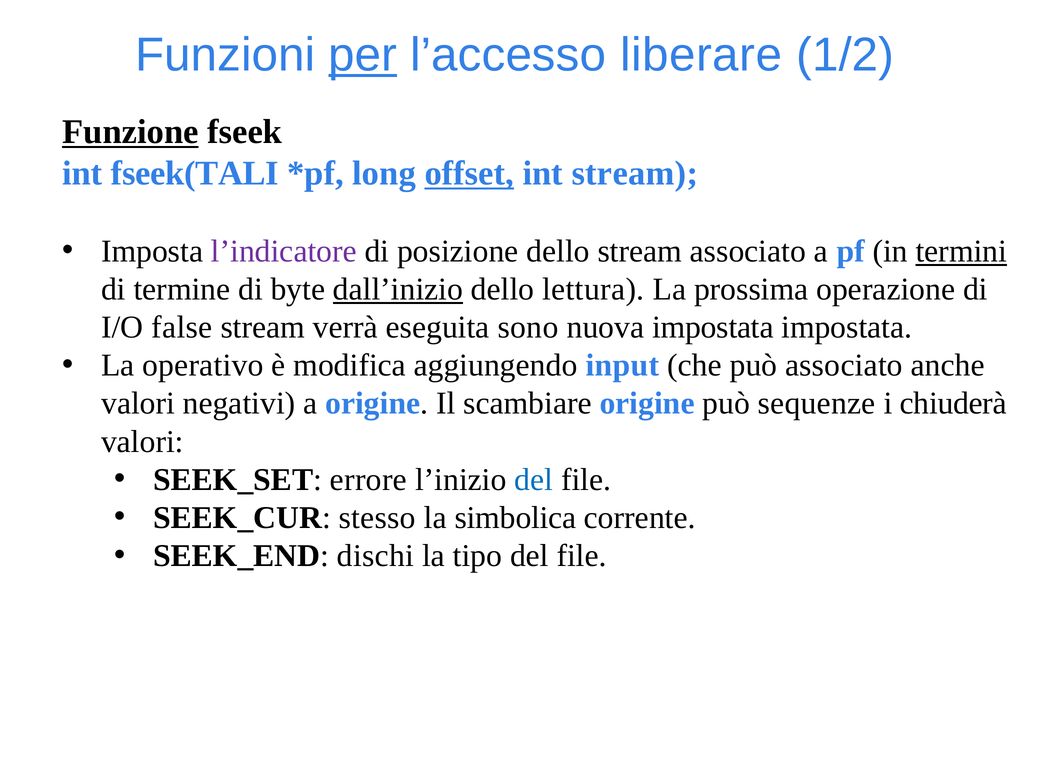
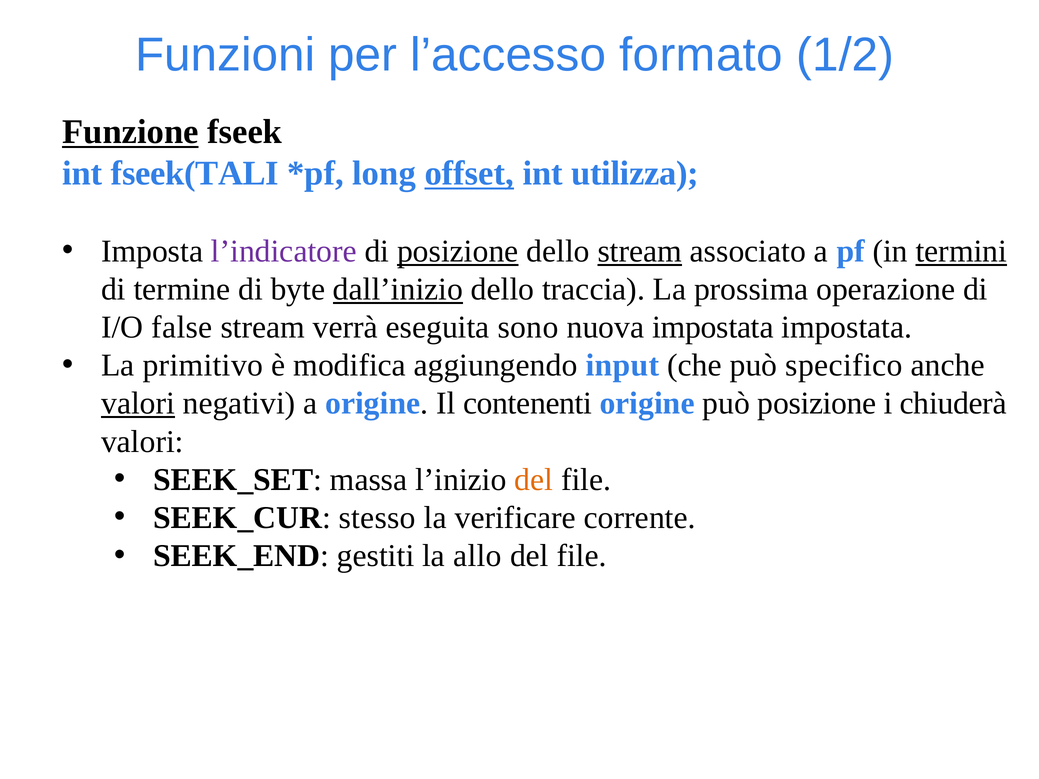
per underline: present -> none
liberare: liberare -> formato
int stream: stream -> utilizza
posizione at (458, 251) underline: none -> present
stream at (640, 251) underline: none -> present
lettura: lettura -> traccia
operativo: operativo -> primitivo
può associato: associato -> specifico
valori at (138, 404) underline: none -> present
scambiare: scambiare -> contenenti
può sequenze: sequenze -> posizione
errore: errore -> massa
del at (534, 480) colour: blue -> orange
simbolica: simbolica -> verificare
dischi: dischi -> gestiti
tipo: tipo -> allo
